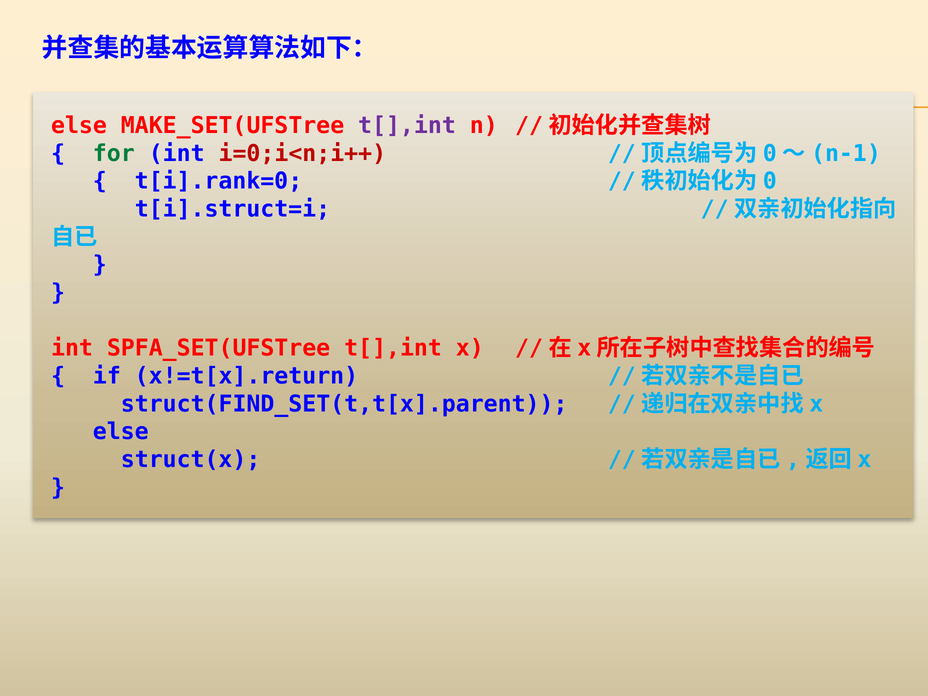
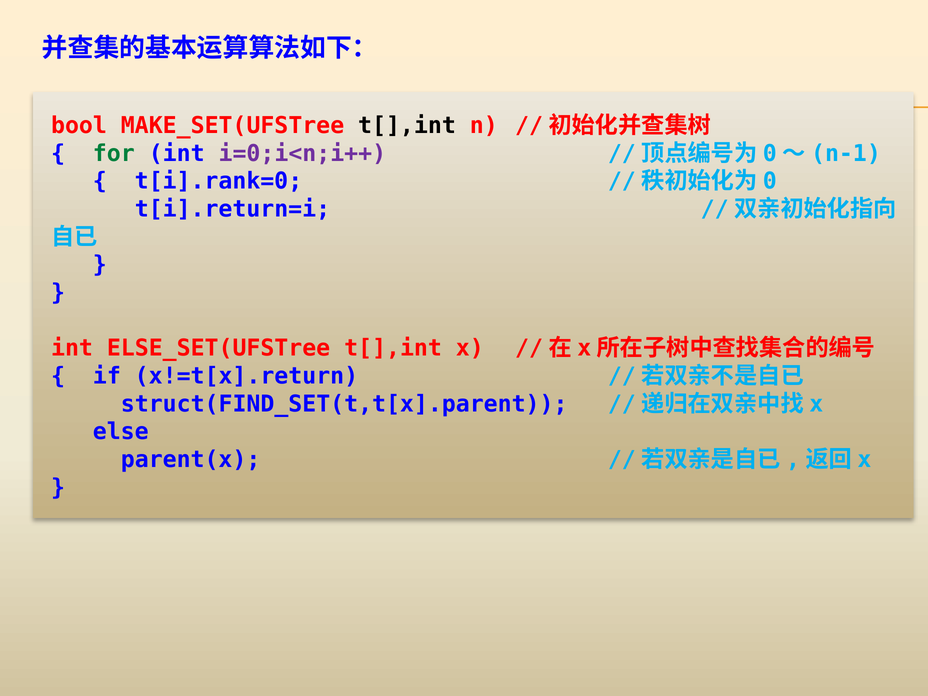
else at (79, 126): else -> bool
t[],int at (407, 126) colour: purple -> black
i=0;i<n;i++ colour: red -> purple
t[i].struct=i: t[i].struct=i -> t[i].return=i
SPFA_SET(UFSTree: SPFA_SET(UFSTree -> ELSE_SET(UFSTree
struct(x: struct(x -> parent(x
